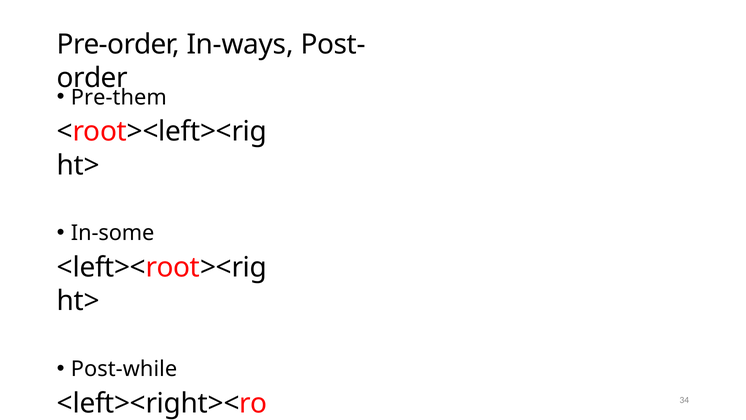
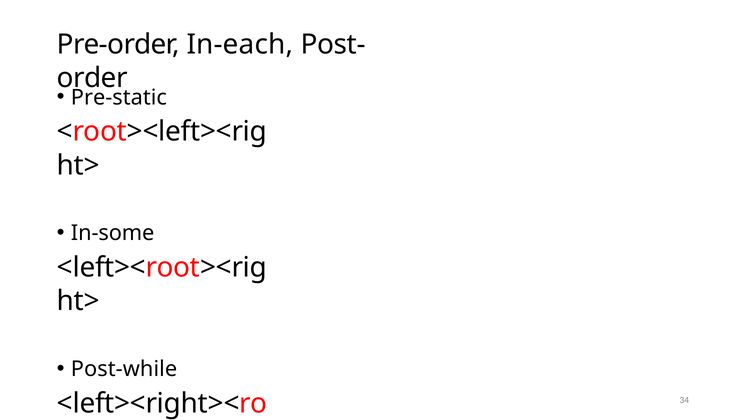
In-ways: In-ways -> In-each
Pre-them: Pre-them -> Pre-static
